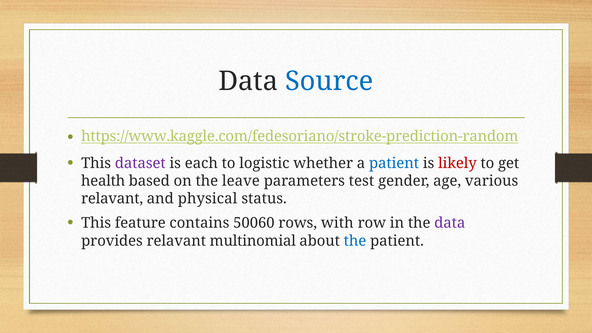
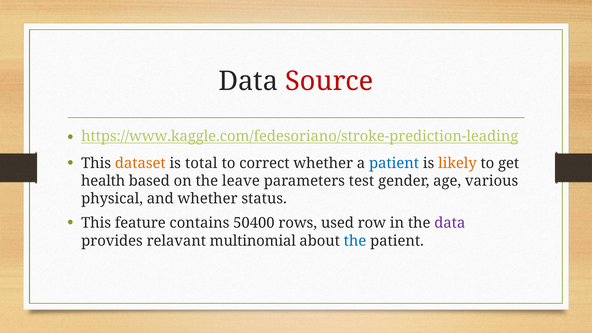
Source colour: blue -> red
https://www.kaggle.com/fedesoriano/stroke-prediction-random: https://www.kaggle.com/fedesoriano/stroke-prediction-random -> https://www.kaggle.com/fedesoriano/stroke-prediction-leading
dataset colour: purple -> orange
each: each -> total
logistic: logistic -> correct
likely colour: red -> orange
relavant at (112, 199): relavant -> physical
and physical: physical -> whether
50060: 50060 -> 50400
with: with -> used
